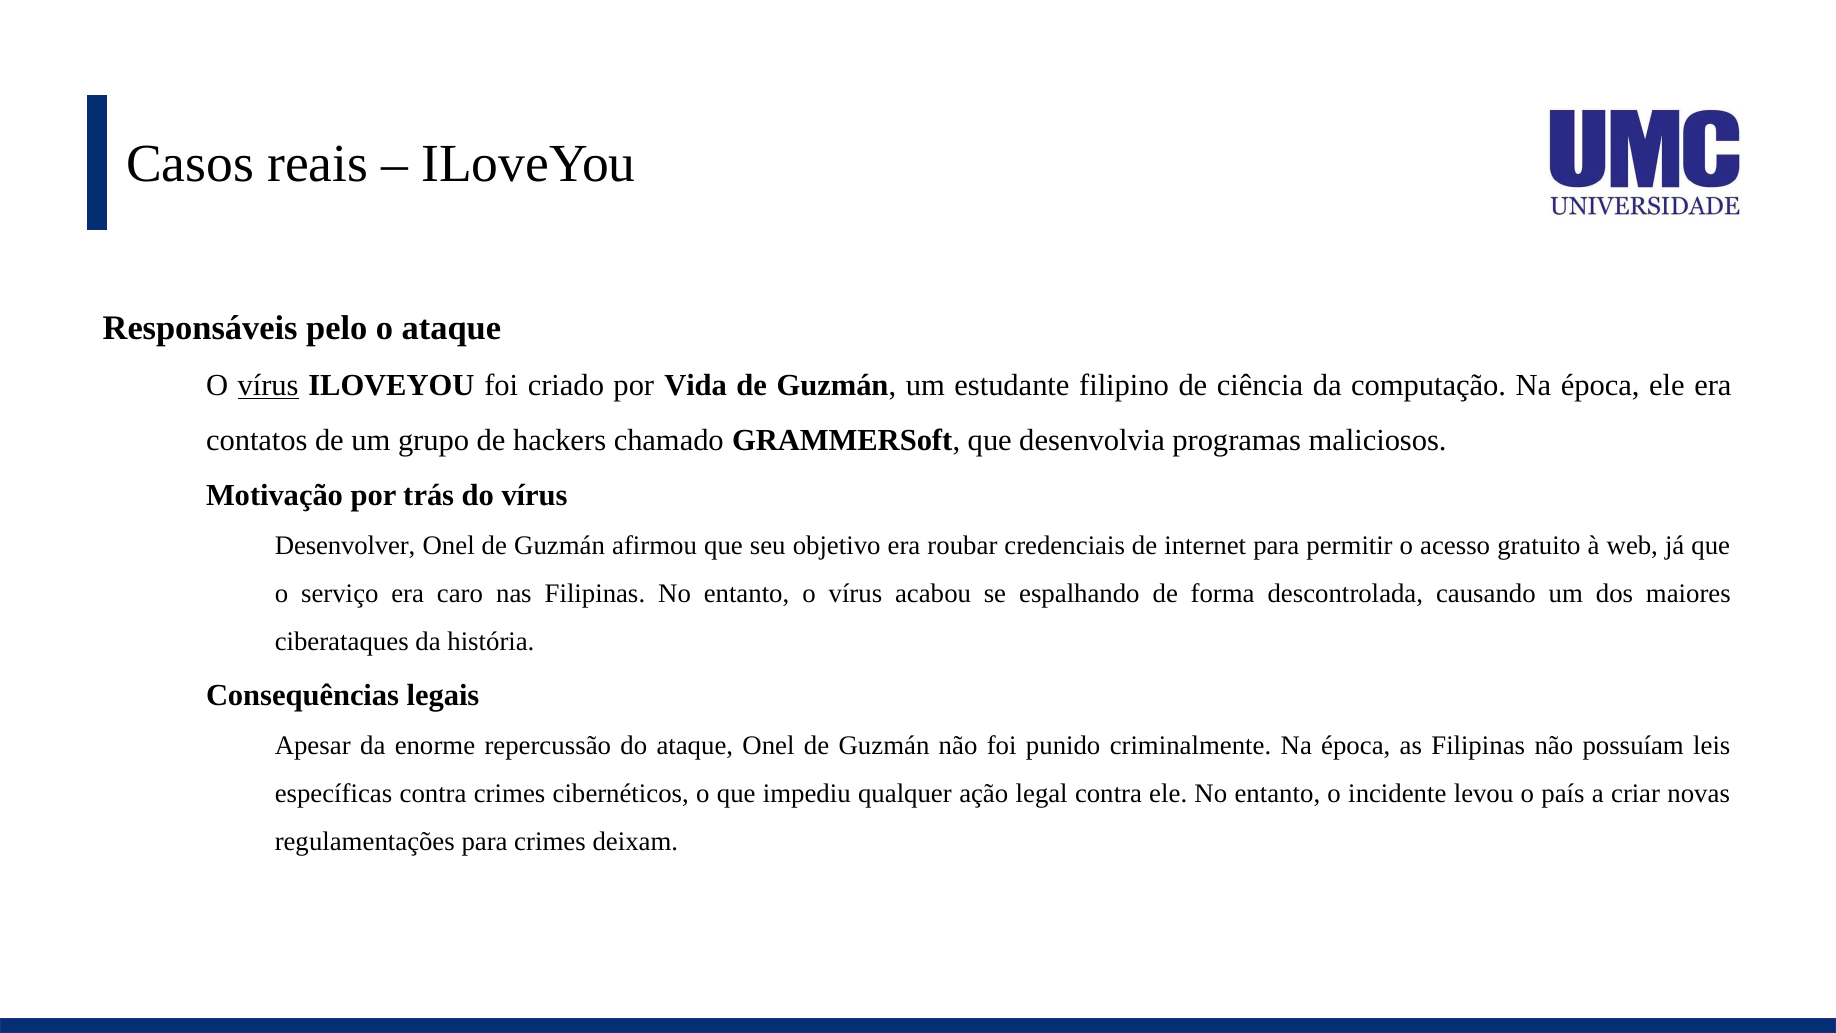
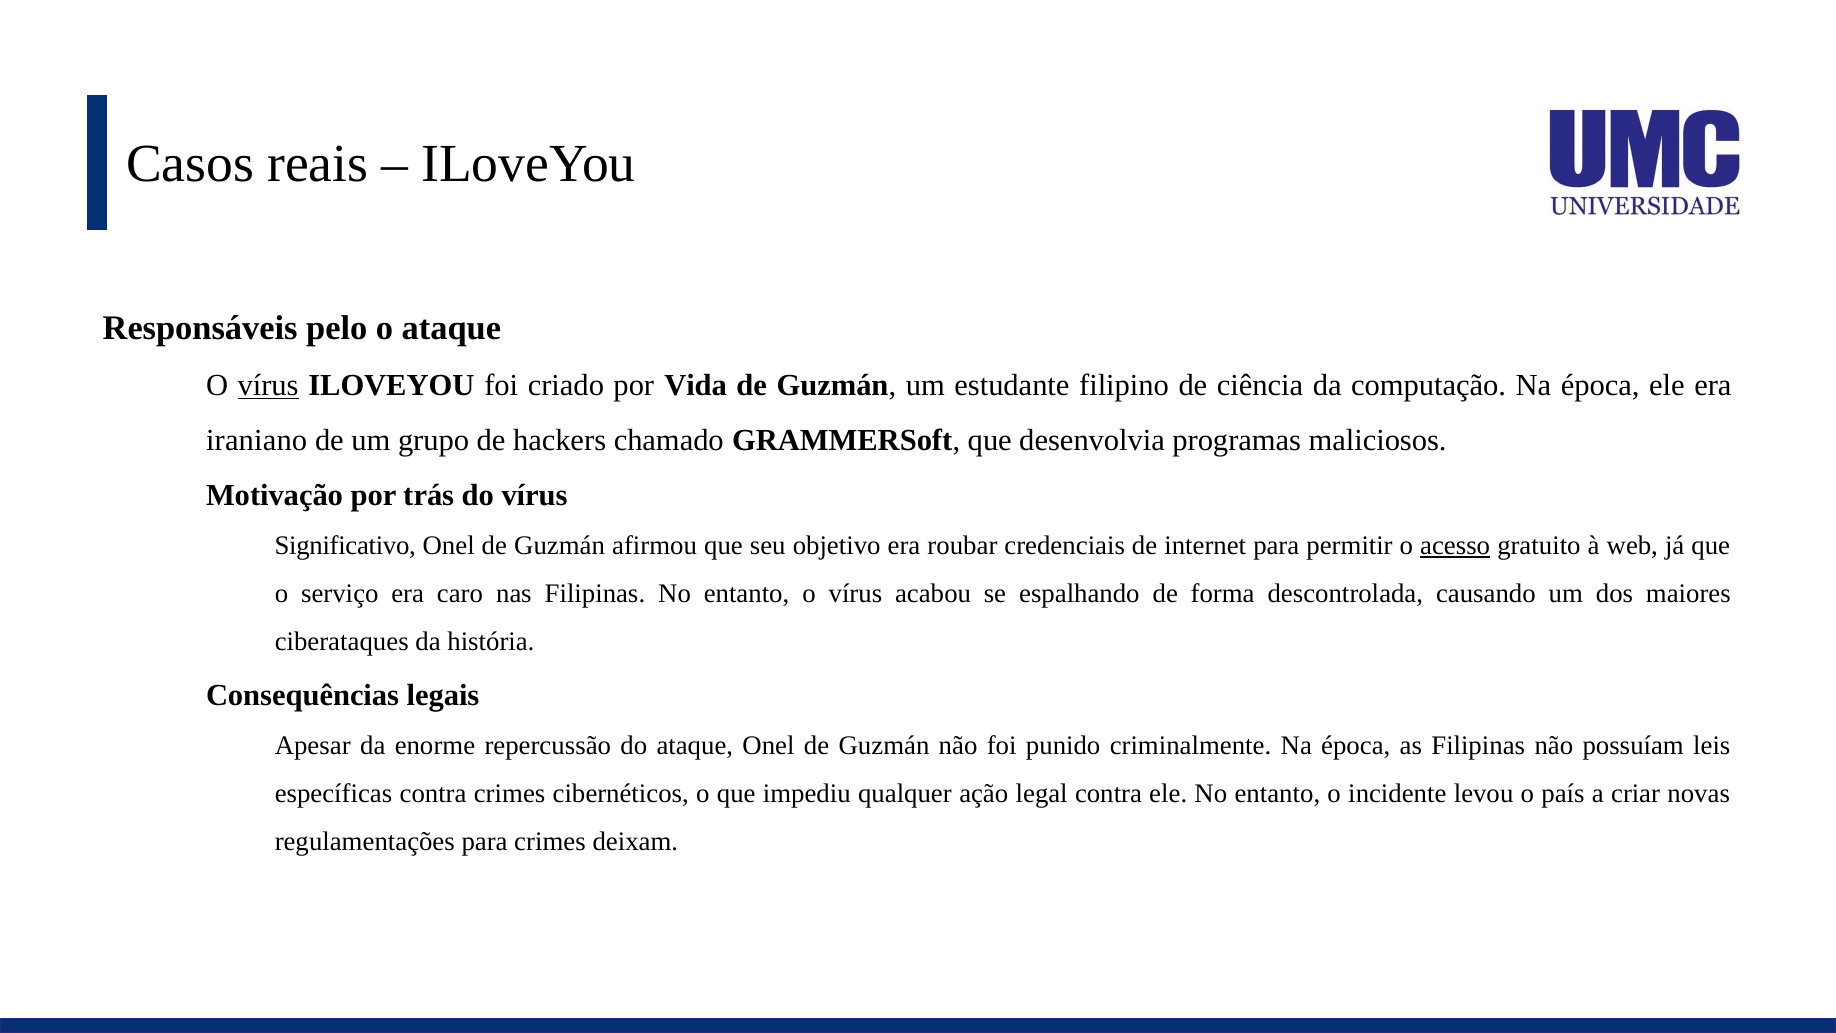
contatos: contatos -> iraniano
Desenvolver: Desenvolver -> Significativo
acesso underline: none -> present
